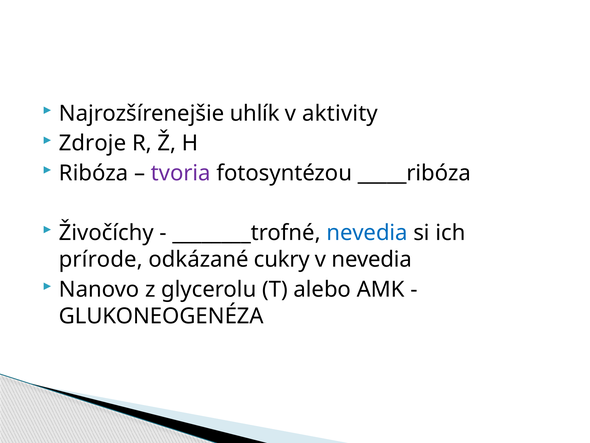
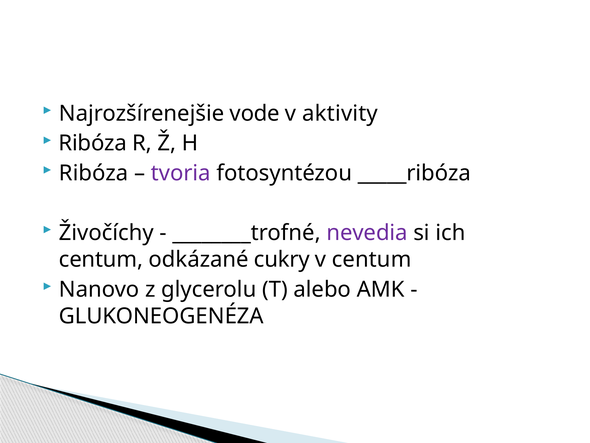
uhlík: uhlík -> vode
Zdroje at (93, 143): Zdroje -> Ribóza
nevedia at (367, 233) colour: blue -> purple
prírode at (101, 259): prírode -> centum
v nevedia: nevedia -> centum
